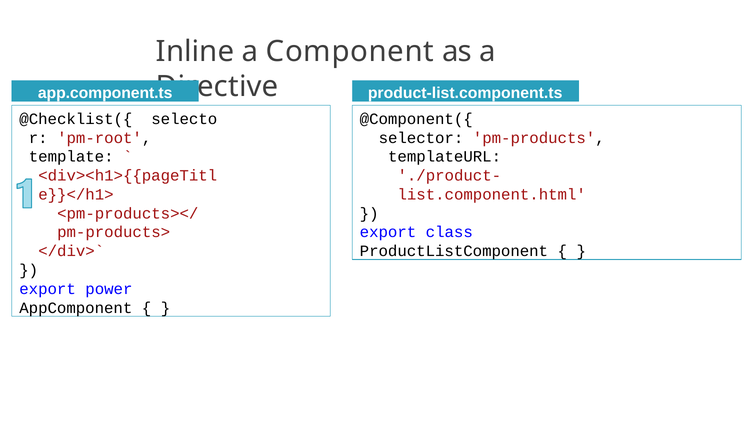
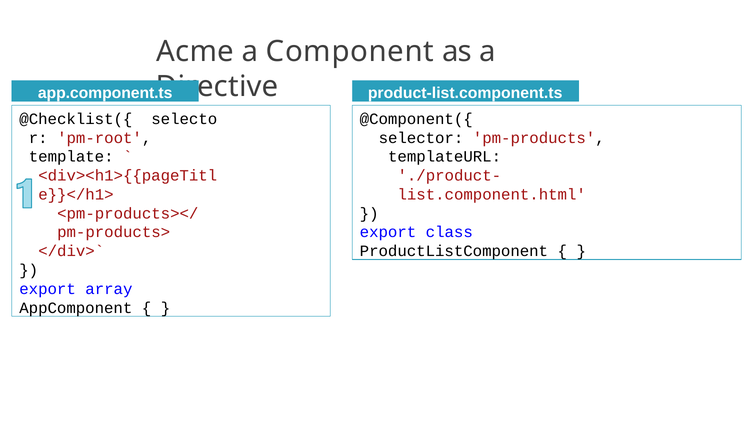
Inline: Inline -> Acme
power: power -> array
